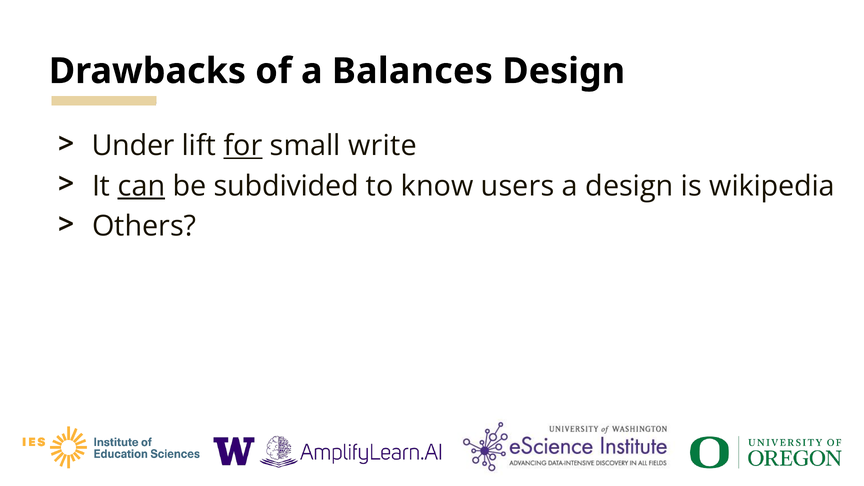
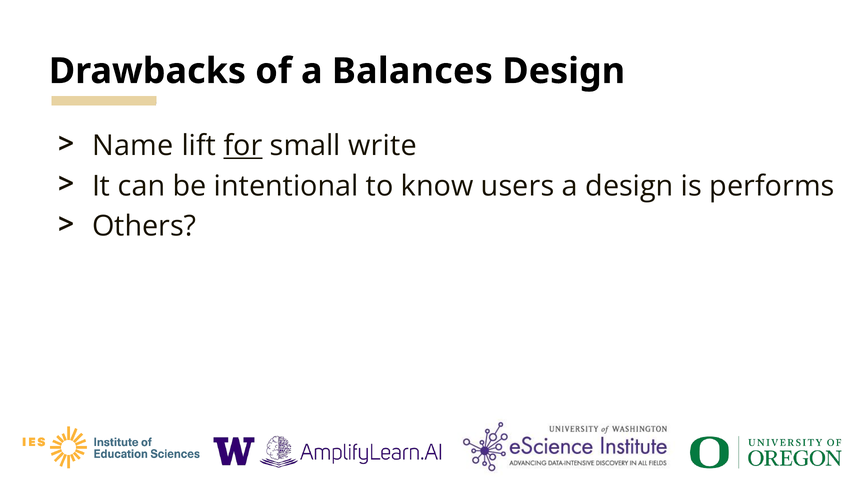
Under: Under -> Name
can underline: present -> none
subdivided: subdivided -> intentional
wikipedia: wikipedia -> performs
